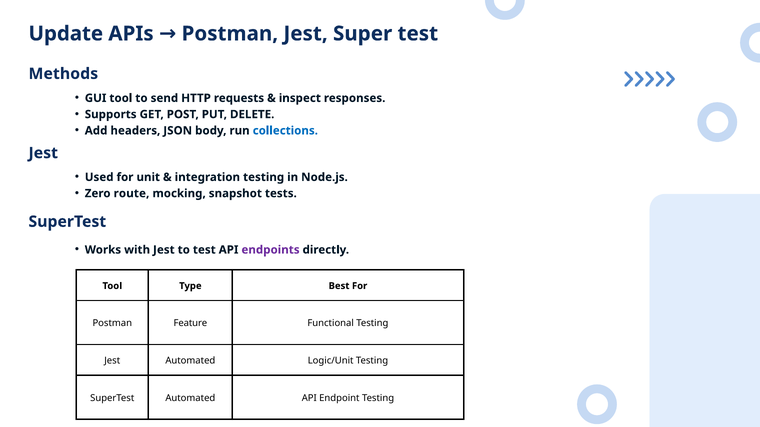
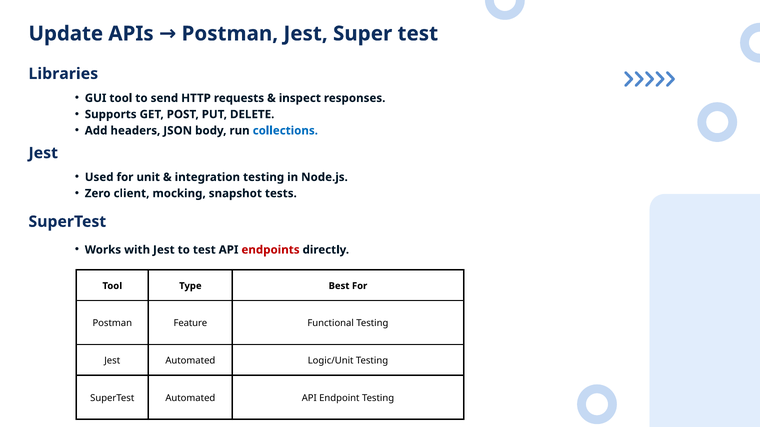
Methods: Methods -> Libraries
route: route -> client
endpoints colour: purple -> red
